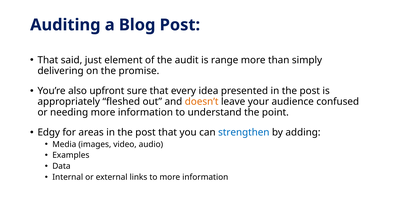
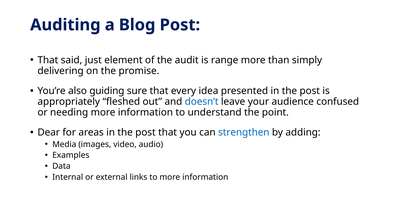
upfront: upfront -> guiding
doesn’t colour: orange -> blue
Edgy: Edgy -> Dear
